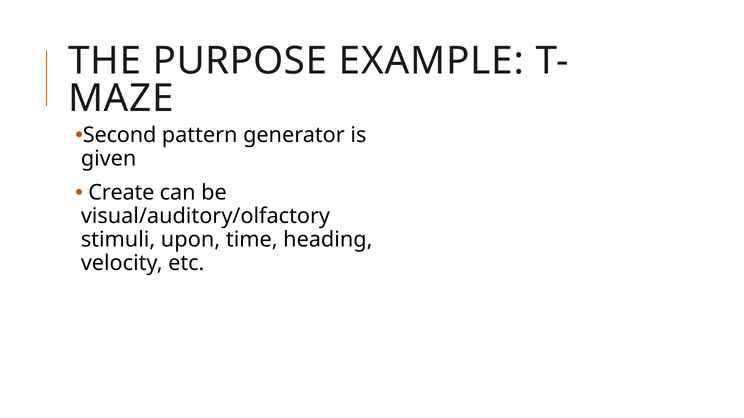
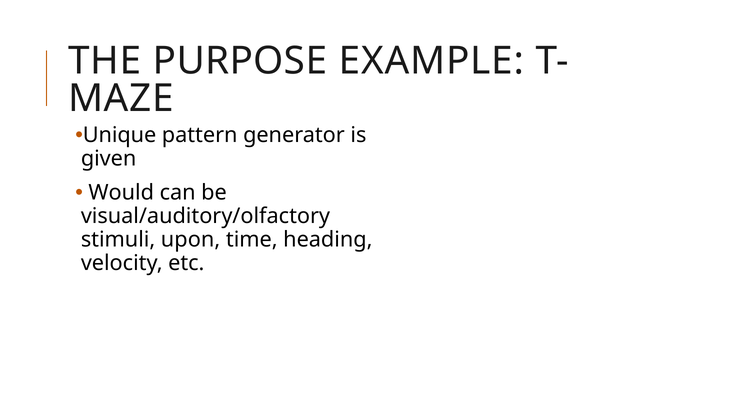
Second: Second -> Unique
Create: Create -> Would
